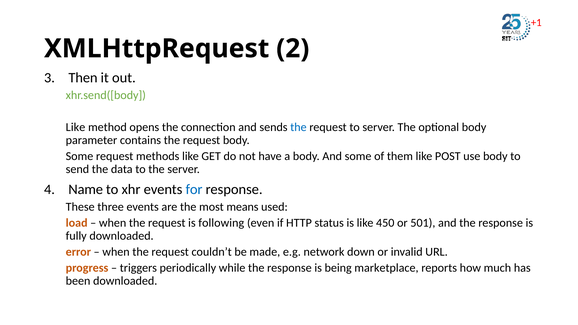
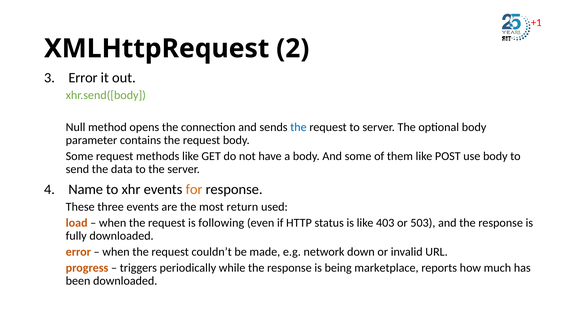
Then at (83, 78): Then -> Error
Like at (76, 127): Like -> Null
for colour: blue -> orange
means: means -> return
450: 450 -> 403
501: 501 -> 503
